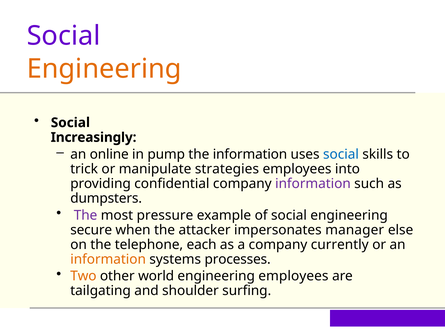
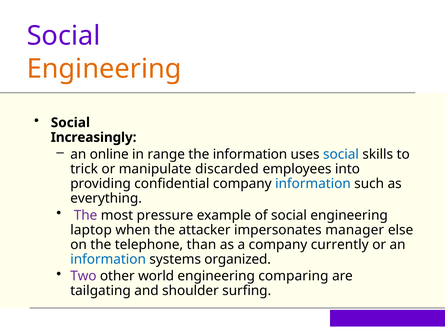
pump: pump -> range
strategies: strategies -> discarded
information at (313, 183) colour: purple -> blue
dumpsters: dumpsters -> everything
secure: secure -> laptop
each: each -> than
information at (108, 259) colour: orange -> blue
processes: processes -> organized
Two colour: orange -> purple
engineering employees: employees -> comparing
